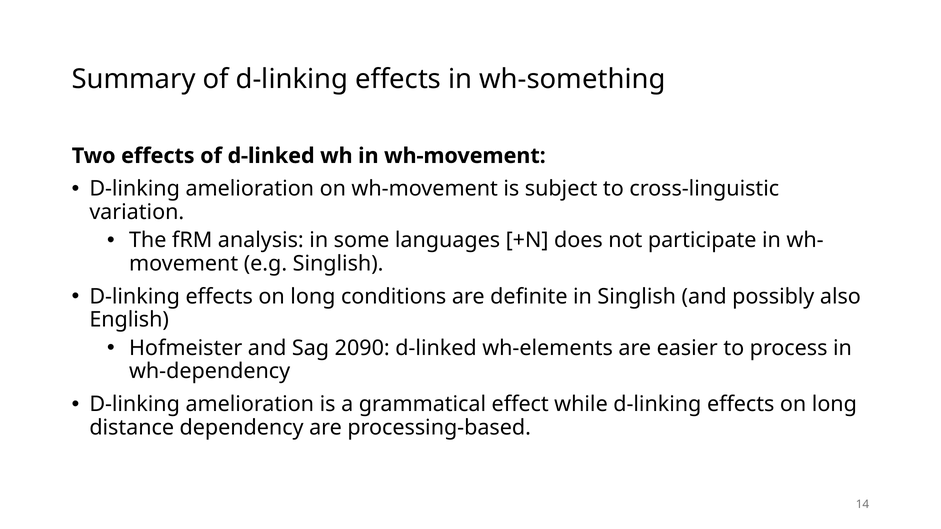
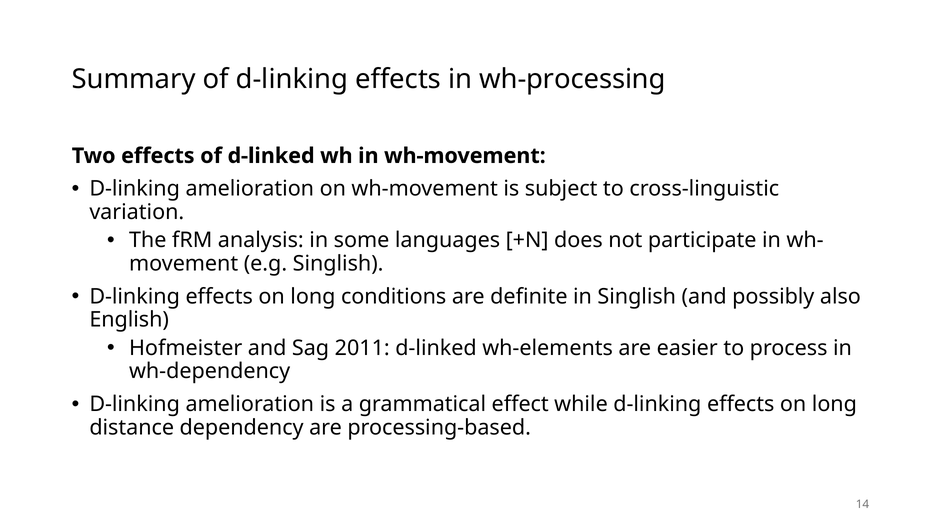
wh-something: wh-something -> wh-processing
2090: 2090 -> 2011
